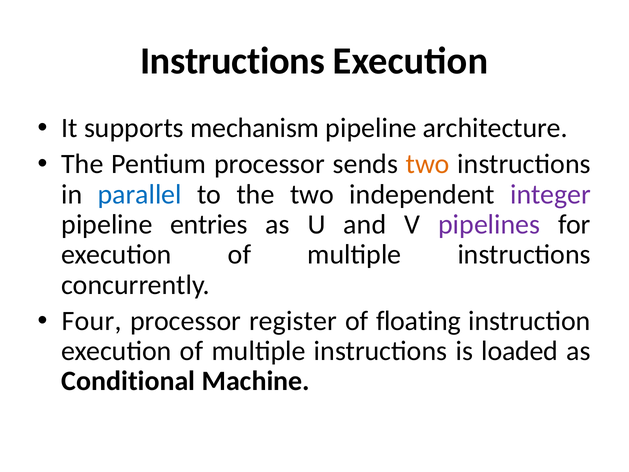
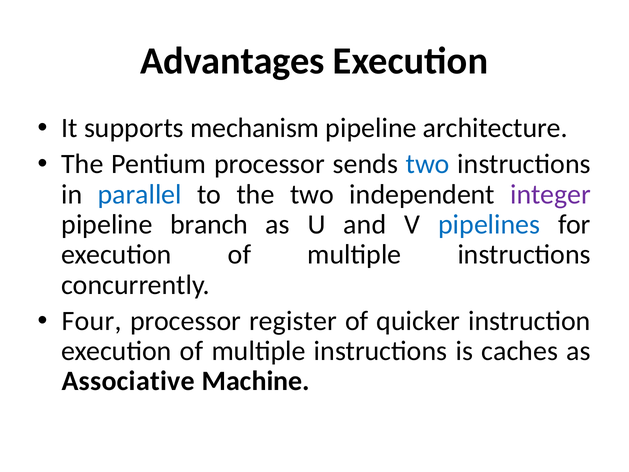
Instructions at (232, 61): Instructions -> Advantages
two at (428, 164) colour: orange -> blue
entries: entries -> branch
pipelines colour: purple -> blue
floating: floating -> quicker
loaded: loaded -> caches
Conditional: Conditional -> Associative
